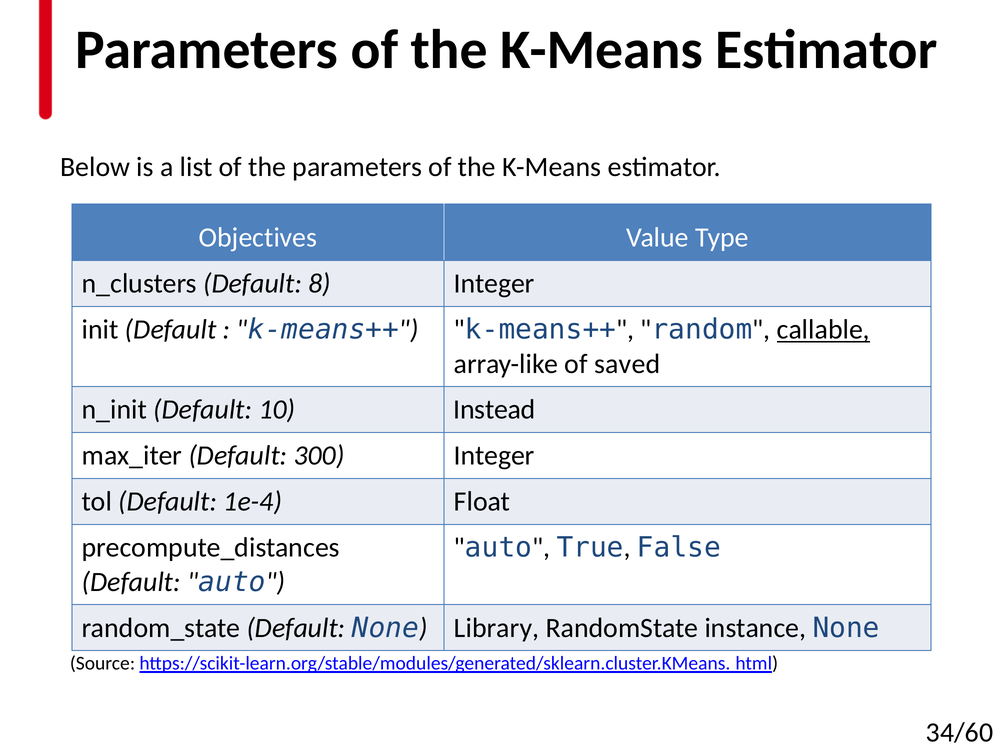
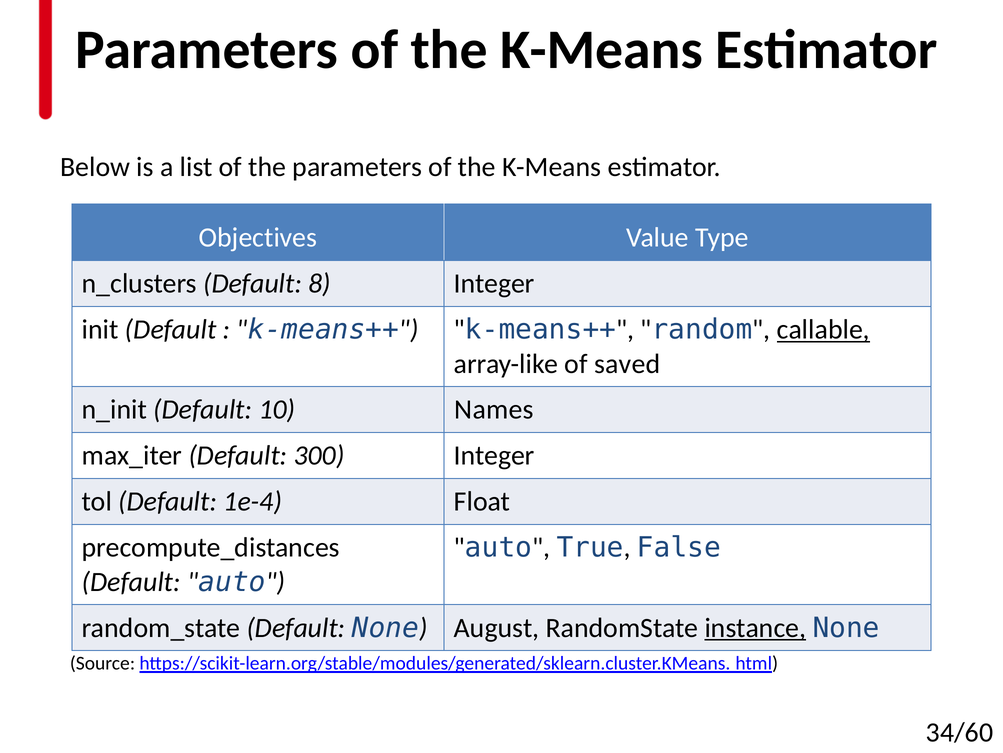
Instead: Instead -> Names
Library: Library -> August
instance underline: none -> present
